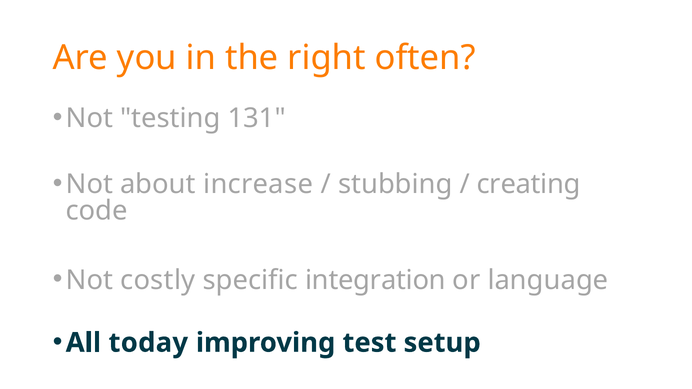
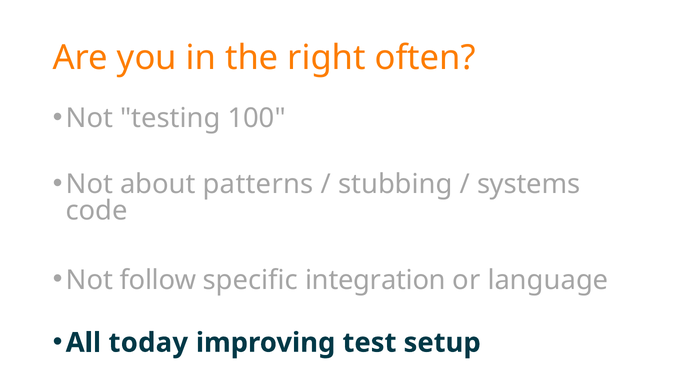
131: 131 -> 100
increase: increase -> patterns
creating: creating -> systems
costly: costly -> follow
